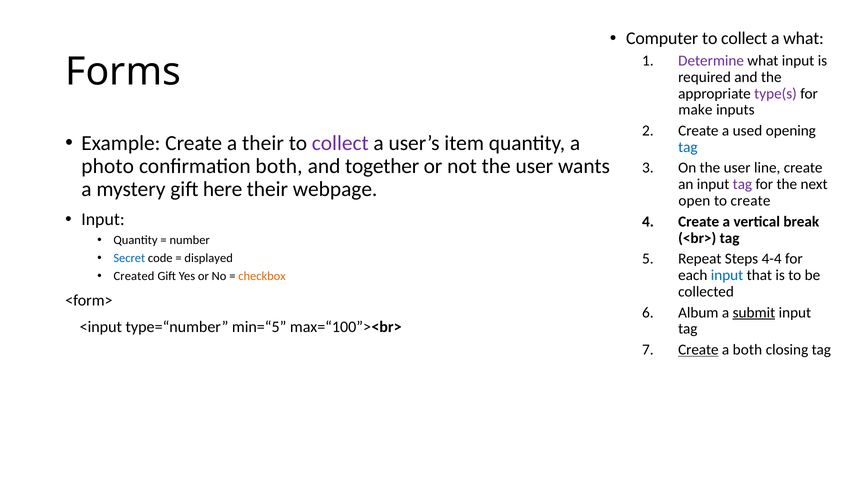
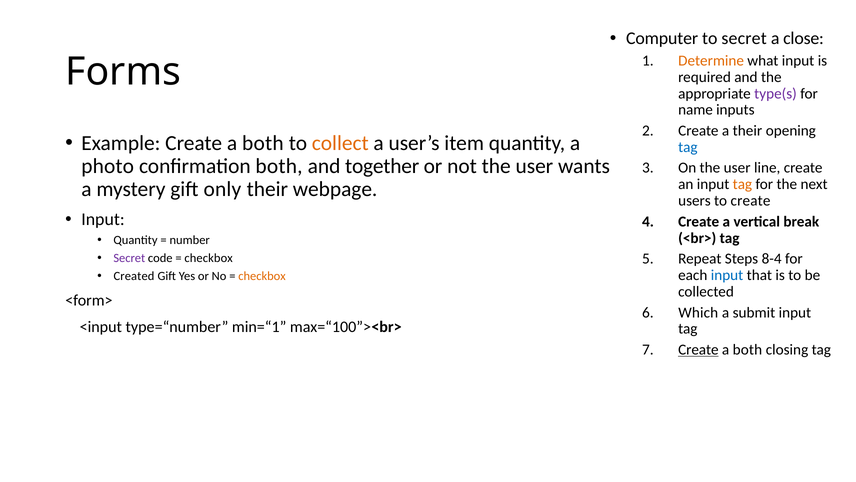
collect at (744, 38): collect -> secret
a what: what -> close
Determine colour: purple -> orange
make: make -> name
a used: used -> their
Example Create a their: their -> both
collect at (340, 143) colour: purple -> orange
tag at (742, 184) colour: purple -> orange
here: here -> only
open: open -> users
Secret at (129, 258) colour: blue -> purple
displayed at (209, 258): displayed -> checkbox
4-4: 4-4 -> 8-4
Album: Album -> Which
submit underline: present -> none
min=“5: min=“5 -> min=“1
